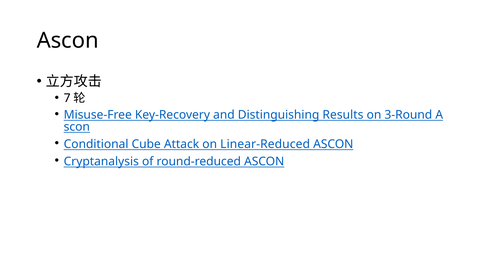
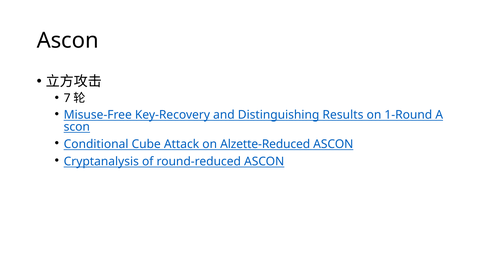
3-Round: 3-Round -> 1-Round
Linear-Reduced: Linear-Reduced -> Alzette-Reduced
